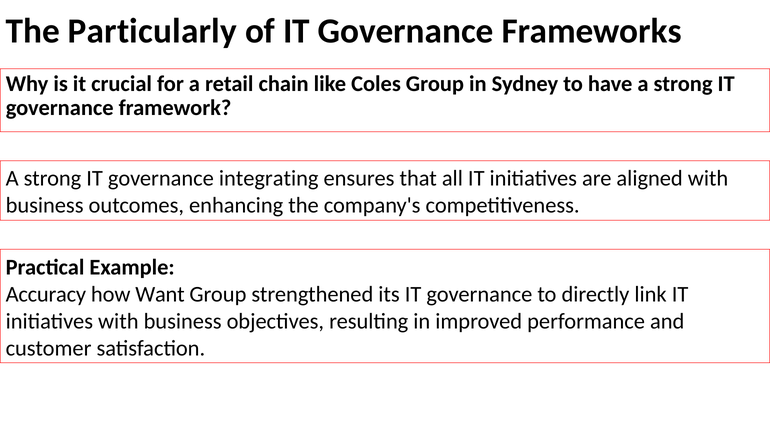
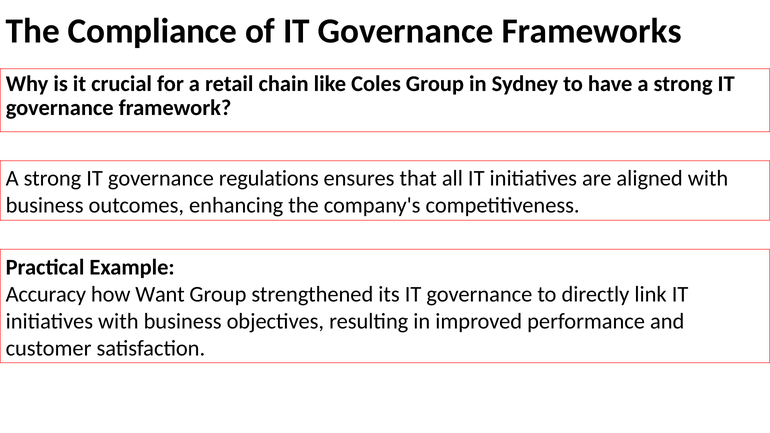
Particularly: Particularly -> Compliance
integrating: integrating -> regulations
